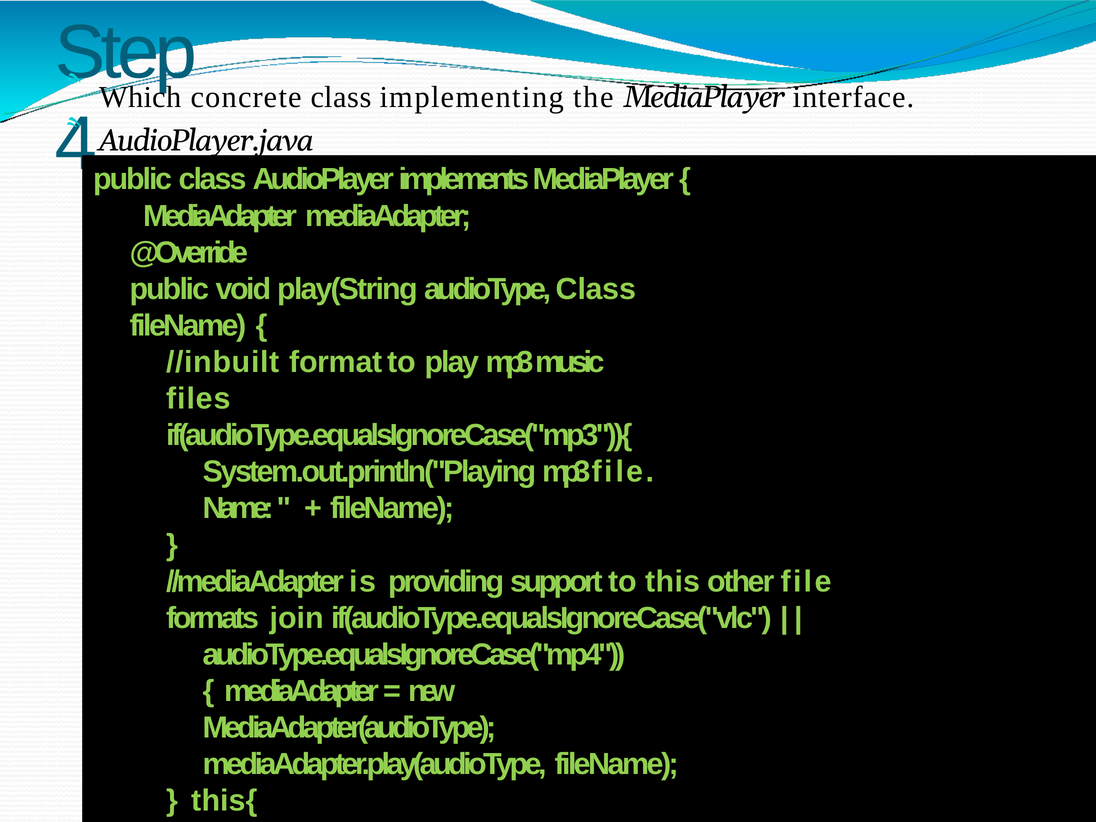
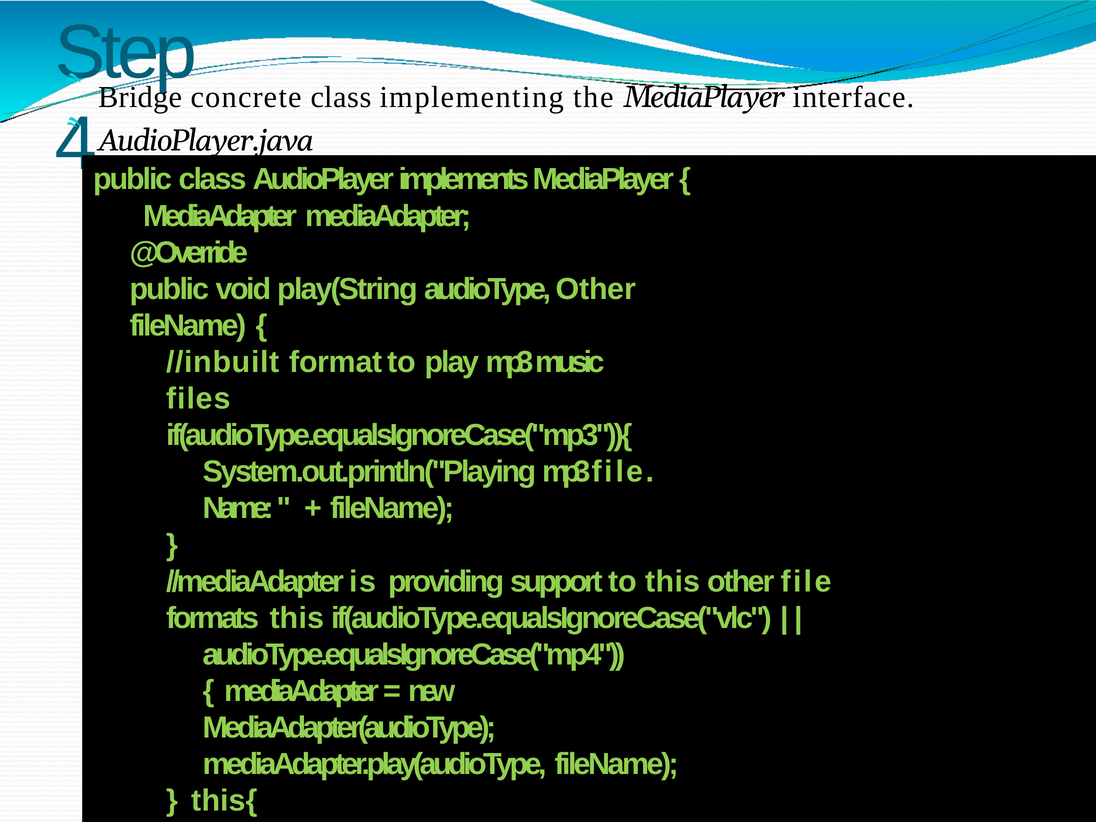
Which: Which -> Bridge
audioType Class: Class -> Other
formats join: join -> this
